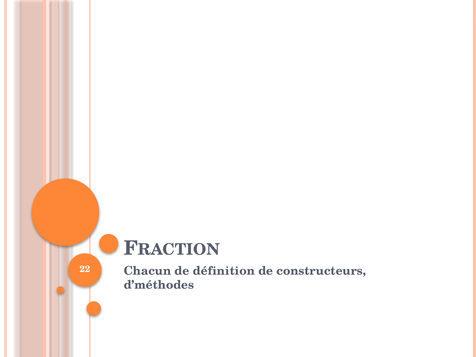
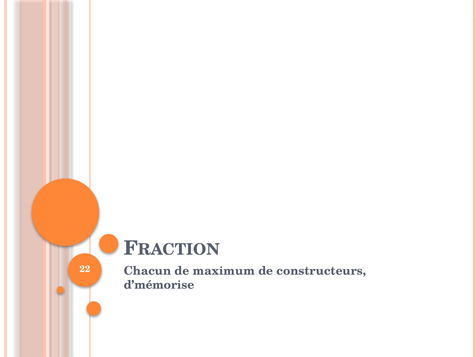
définition: définition -> maximum
d’méthodes: d’méthodes -> d’mémorise
